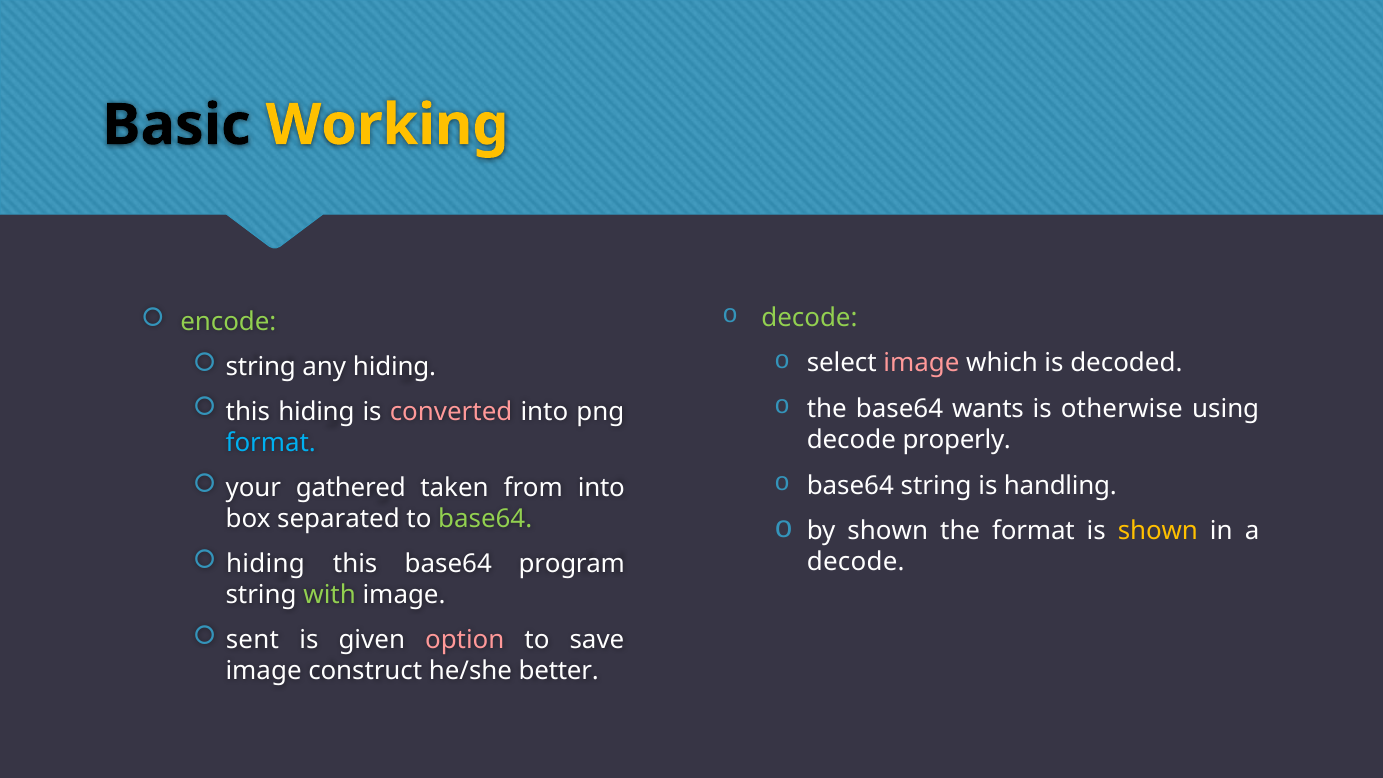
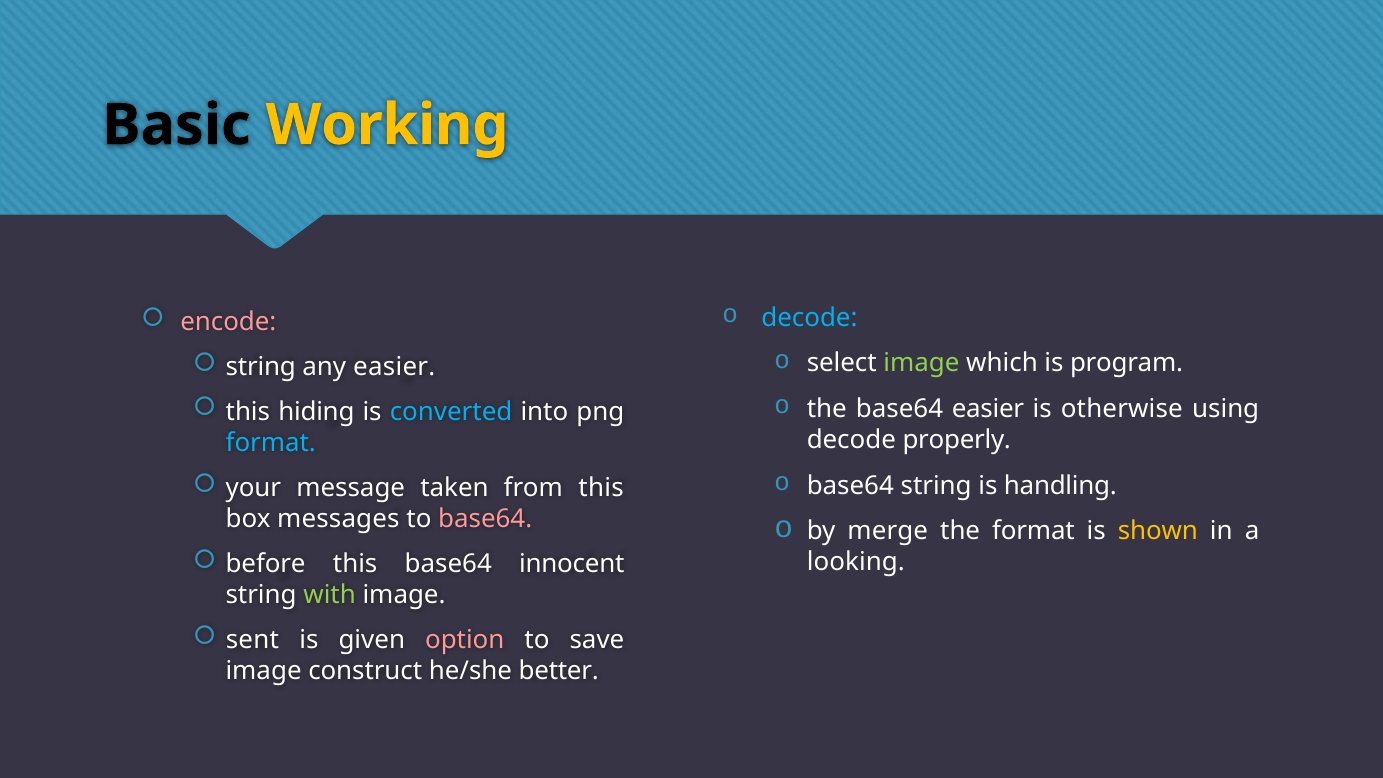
decode at (809, 318) colour: light green -> light blue
encode colour: light green -> pink
image at (922, 363) colour: pink -> light green
decoded: decoded -> program
any hiding: hiding -> easier
base64 wants: wants -> easier
converted colour: pink -> light blue
gathered: gathered -> message
from into: into -> this
separated: separated -> messages
base64 at (485, 519) colour: light green -> pink
by shown: shown -> merge
hiding at (265, 564): hiding -> before
program: program -> innocent
decode at (856, 562): decode -> looking
